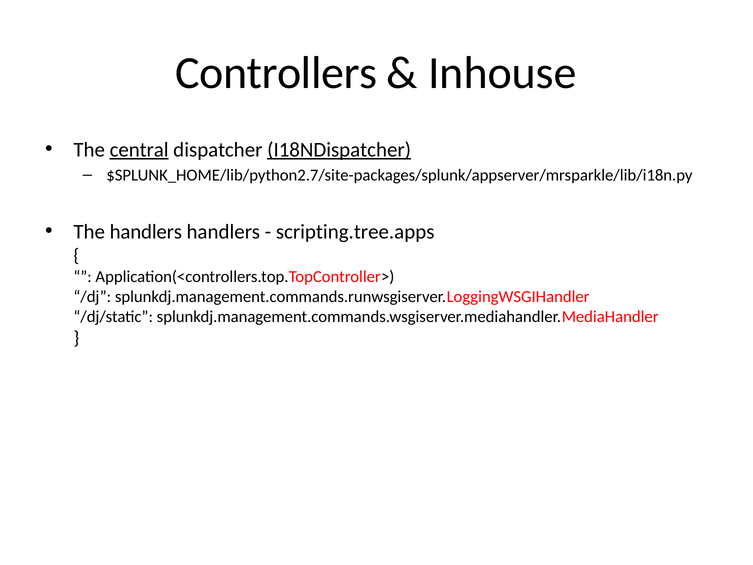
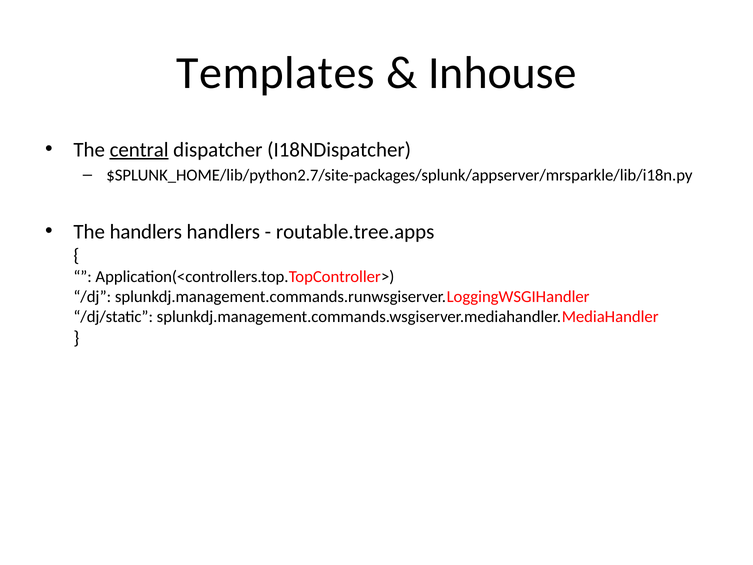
Controllers: Controllers -> Templates
I18NDispatcher underline: present -> none
scripting.tree.apps: scripting.tree.apps -> routable.tree.apps
